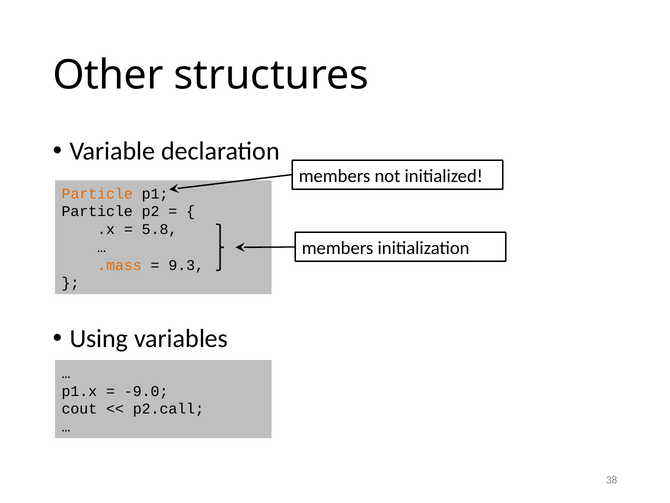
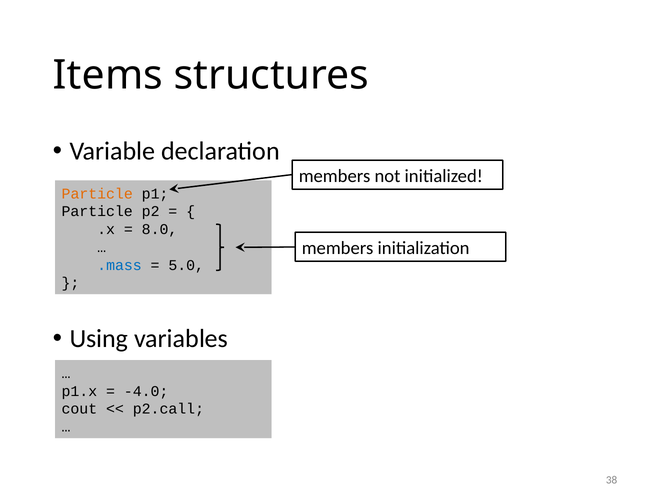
Other: Other -> Items
5.8: 5.8 -> 8.0
.mass colour: orange -> blue
9.3: 9.3 -> 5.0
-9.0: -9.0 -> -4.0
